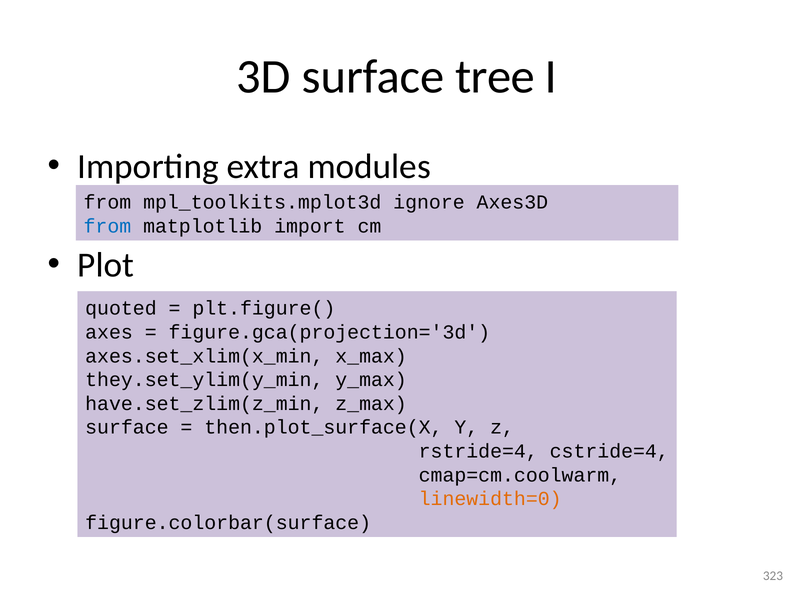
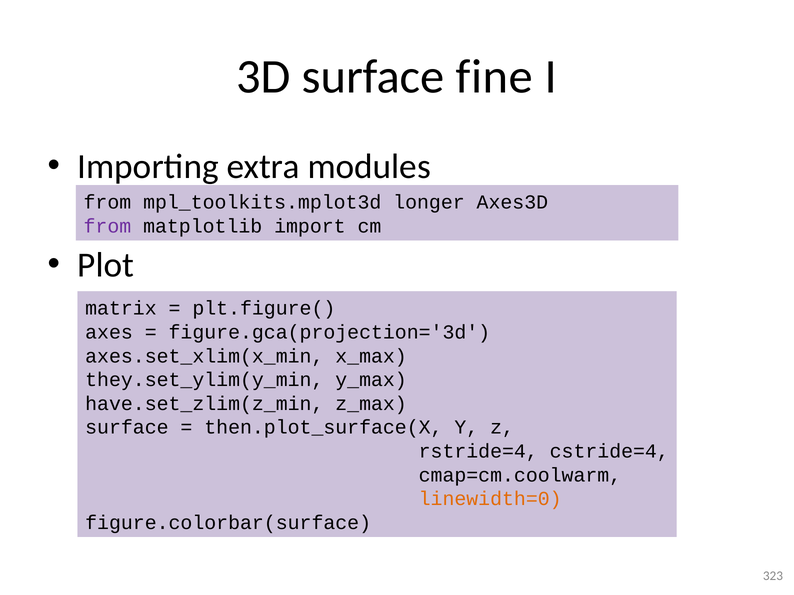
tree: tree -> fine
ignore: ignore -> longer
from at (107, 226) colour: blue -> purple
quoted: quoted -> matrix
